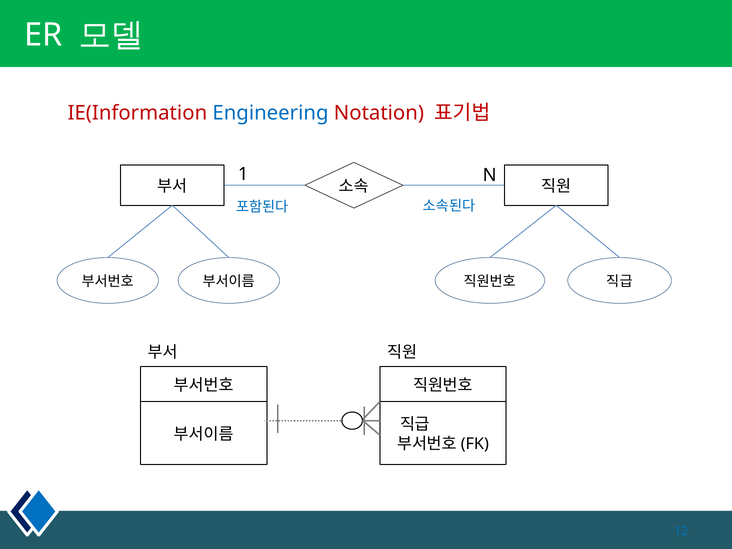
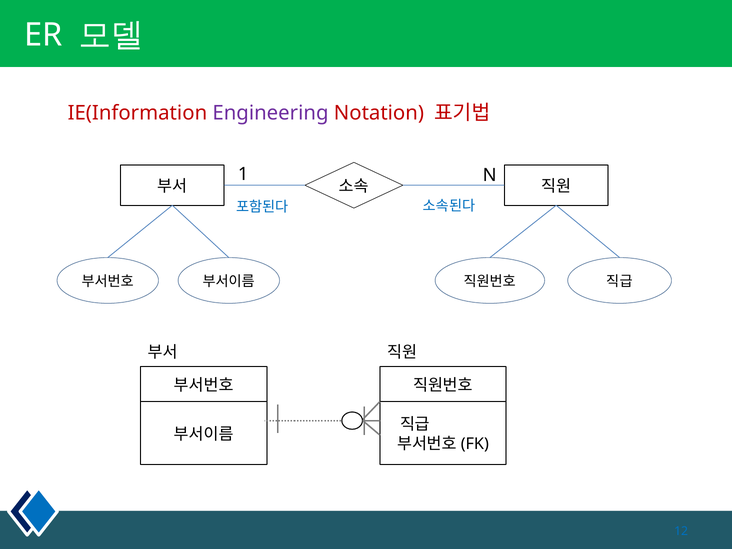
Engineering colour: blue -> purple
